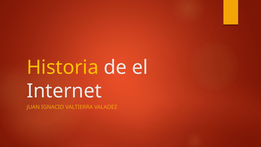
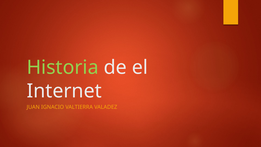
Historia colour: yellow -> light green
